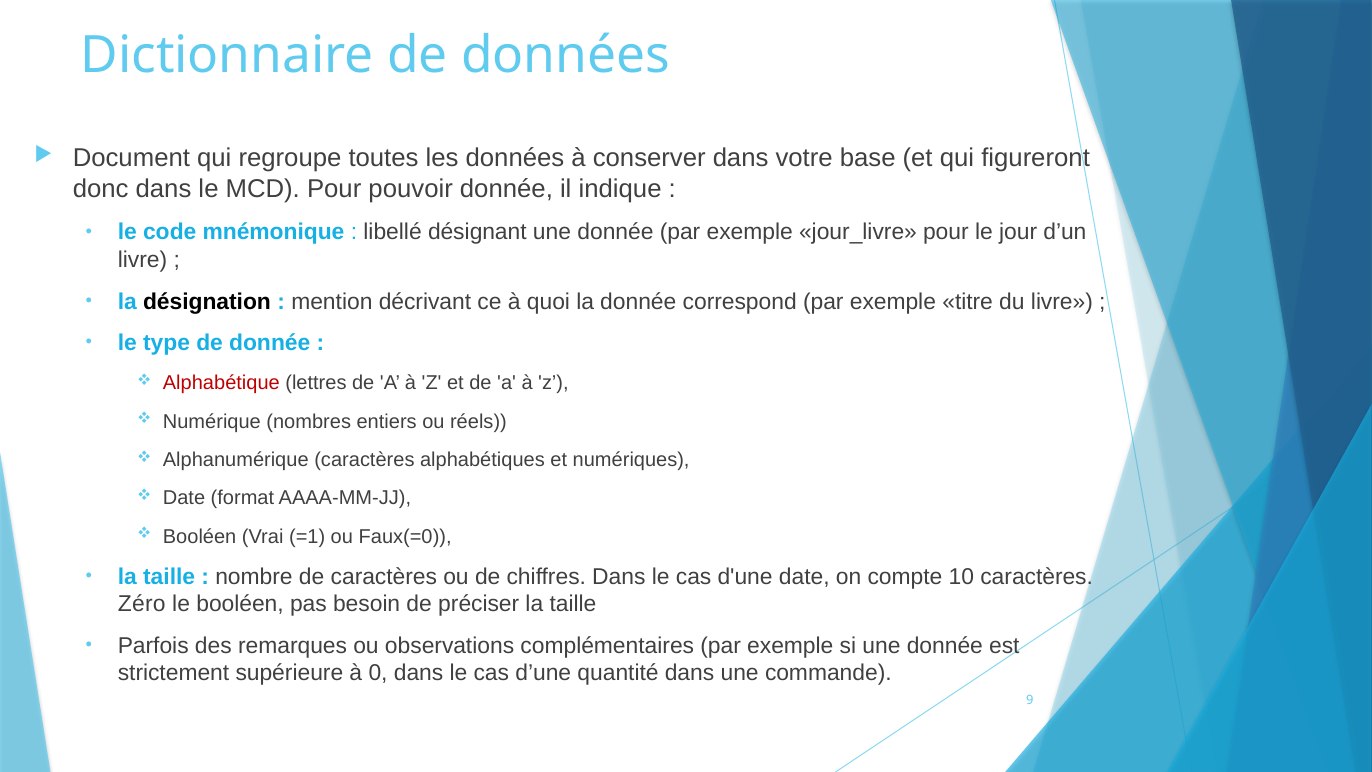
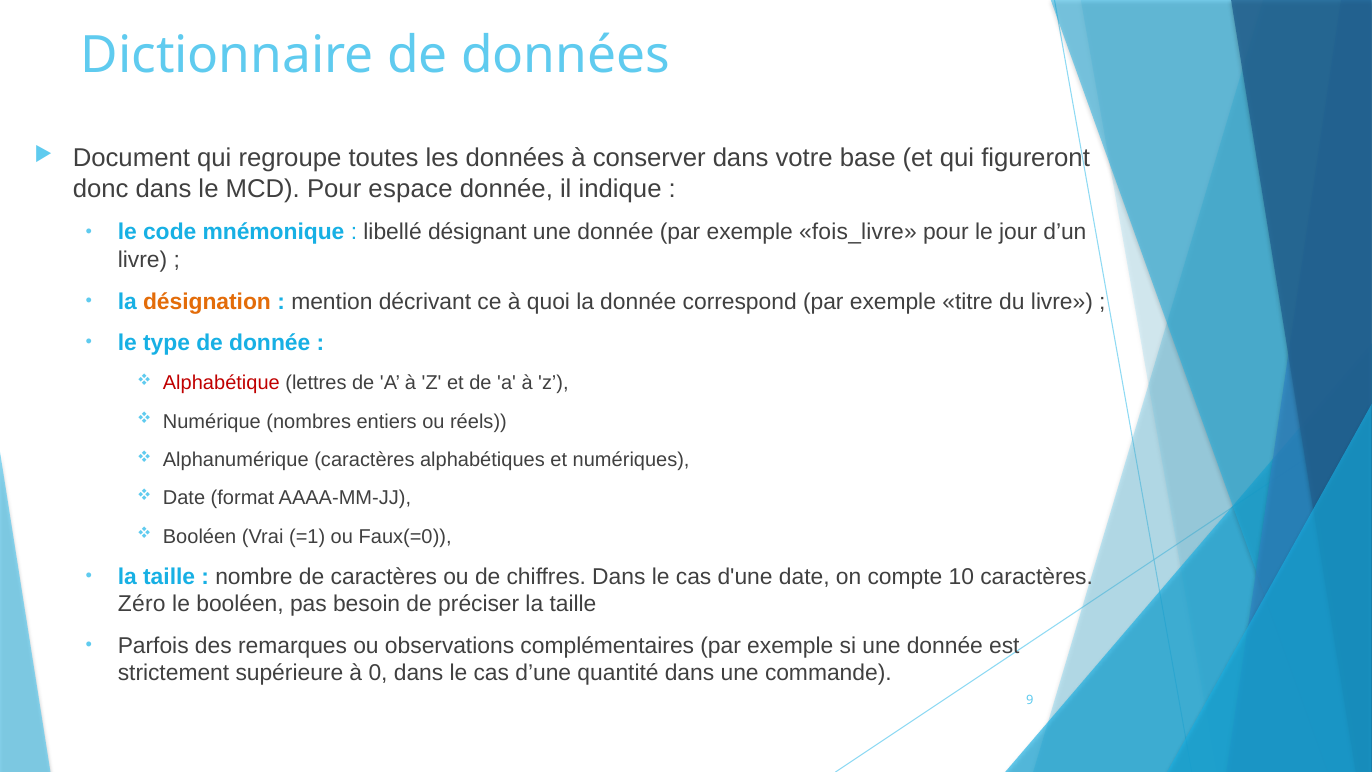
pouvoir: pouvoir -> espace
jour_livre: jour_livre -> fois_livre
désignation colour: black -> orange
